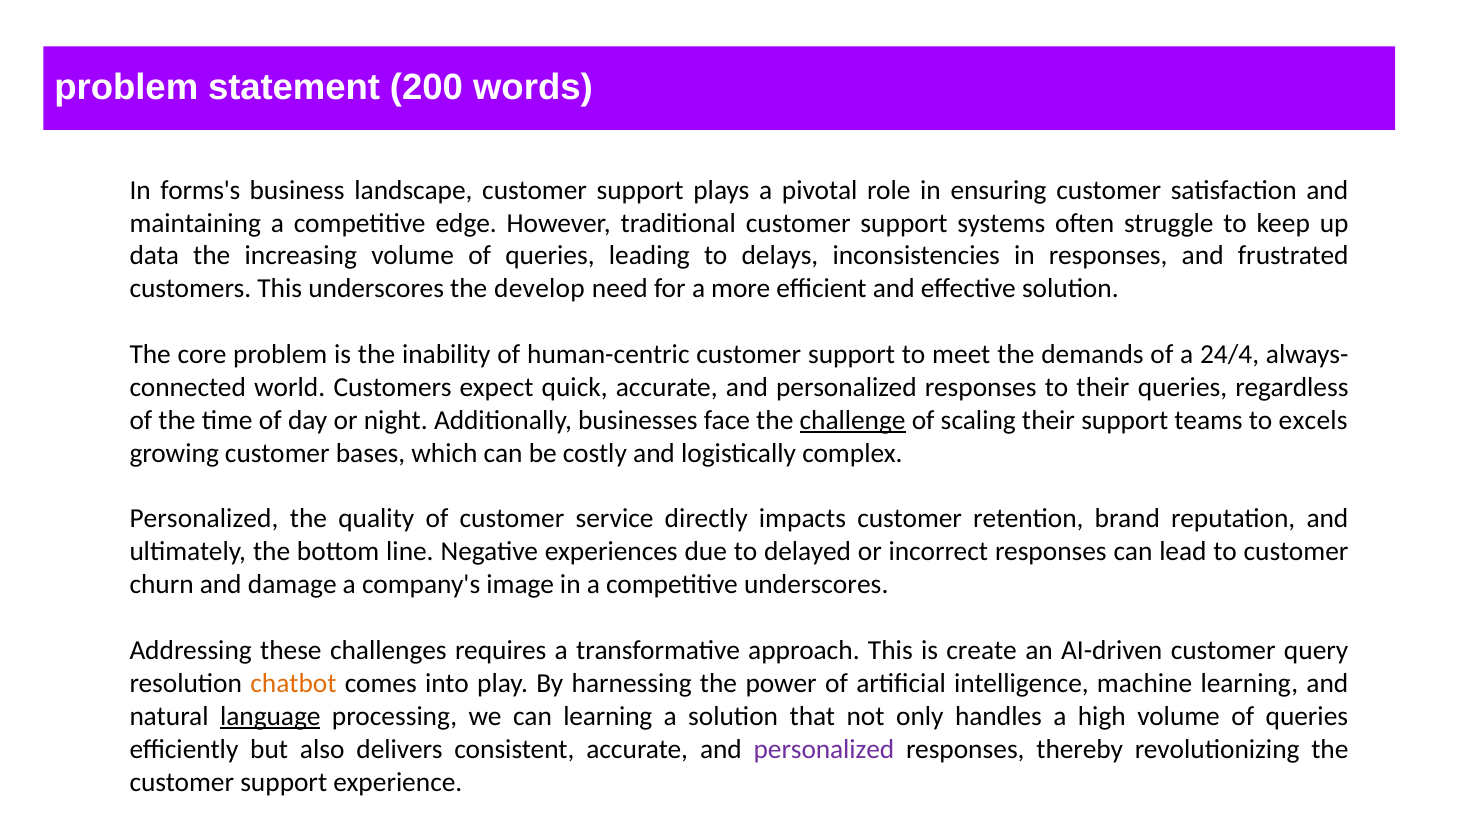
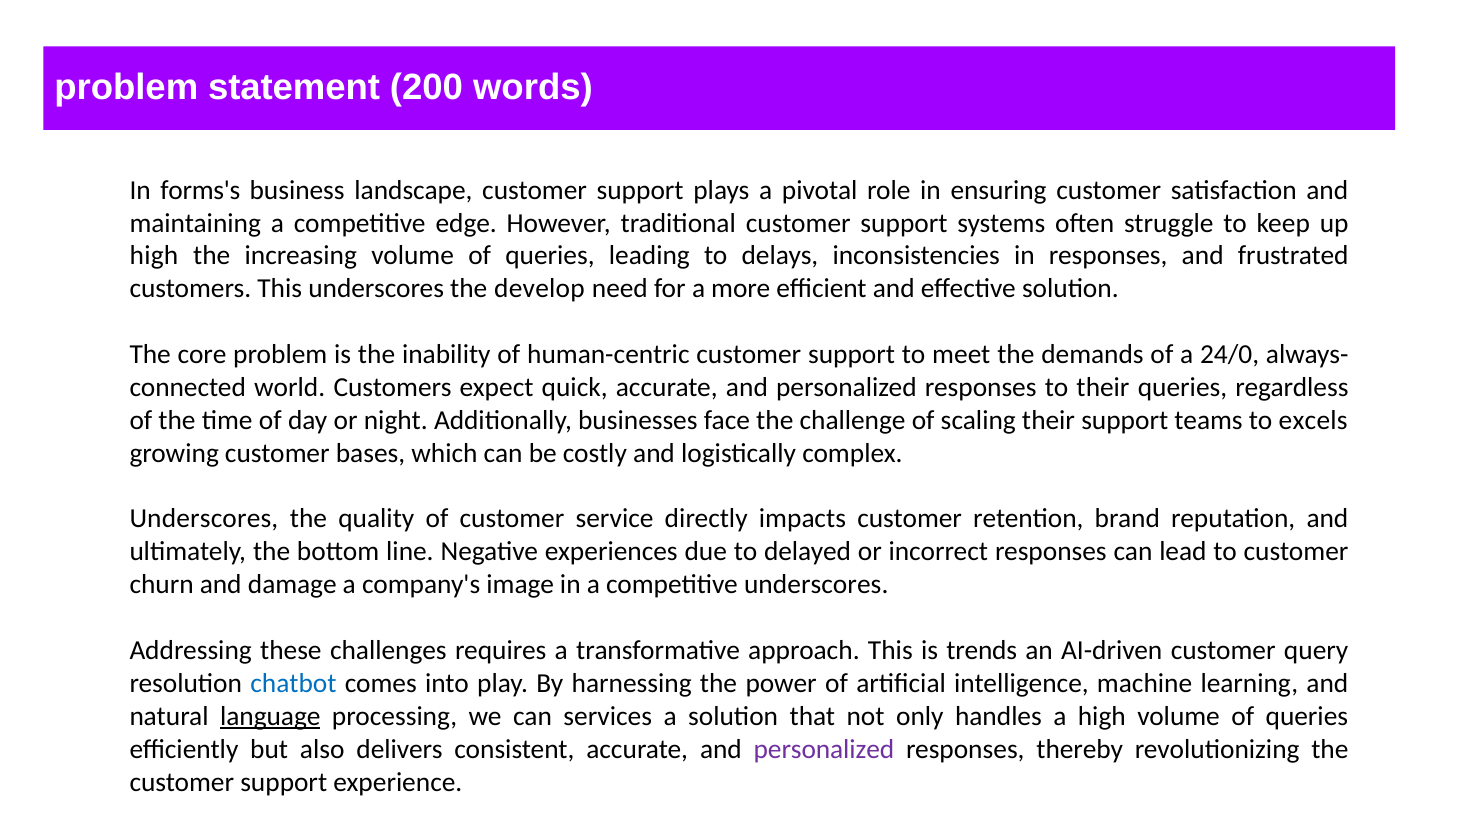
data at (154, 256): data -> high
24/4: 24/4 -> 24/0
challenge underline: present -> none
Personalized at (204, 519): Personalized -> Underscores
create: create -> trends
chatbot colour: orange -> blue
can learning: learning -> services
